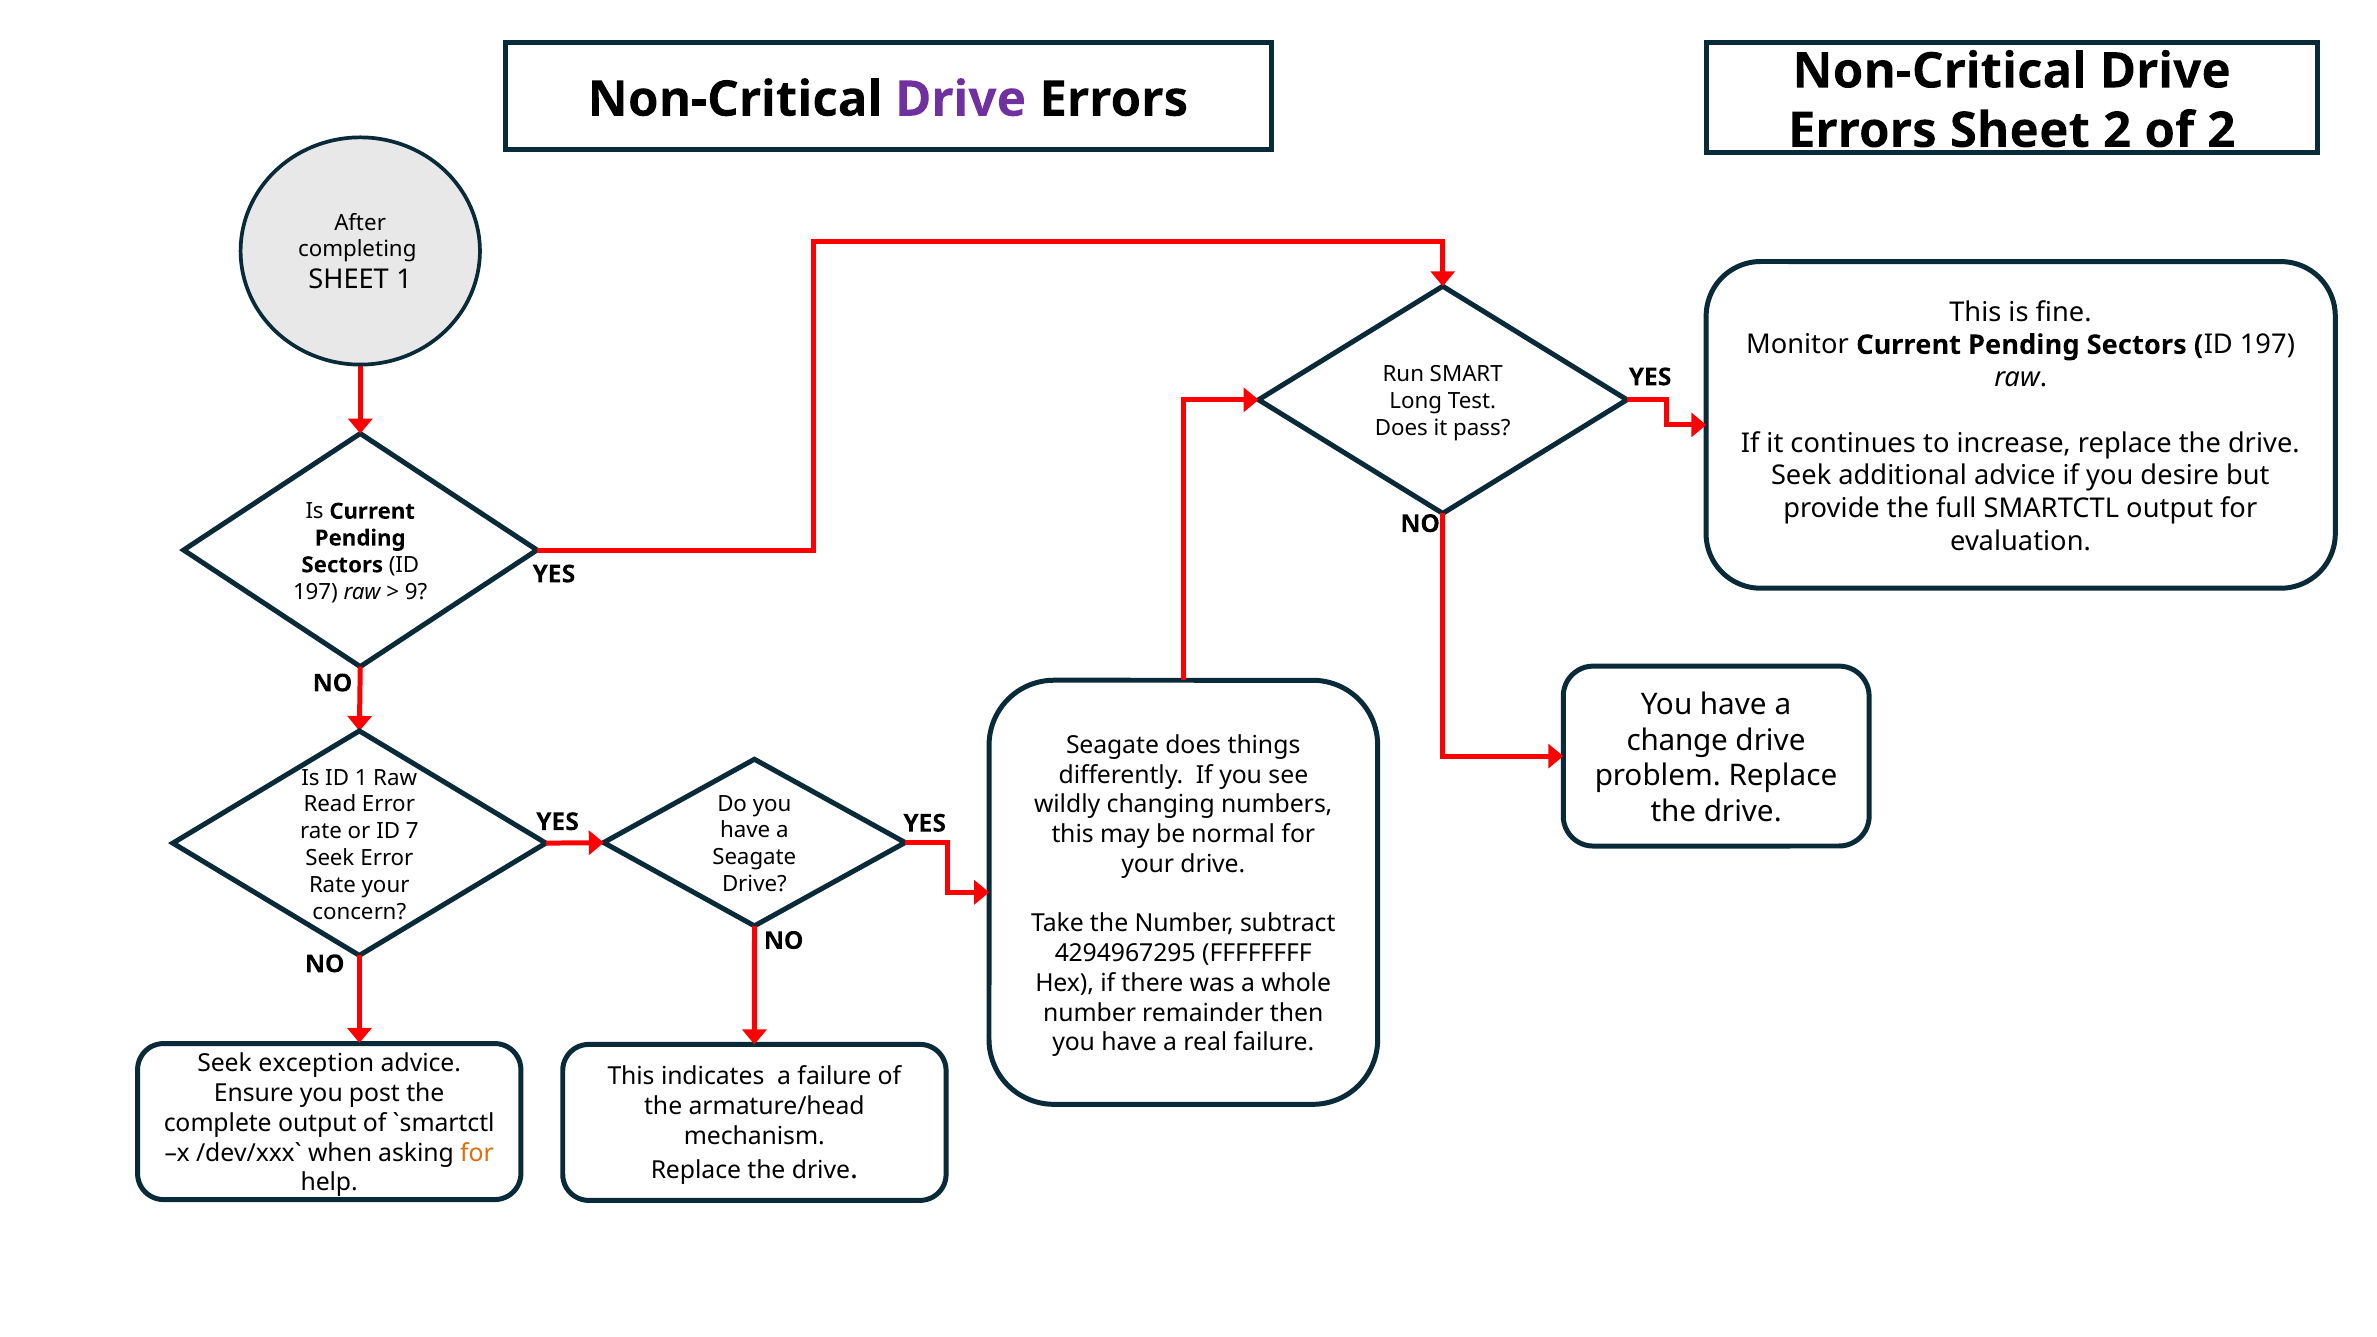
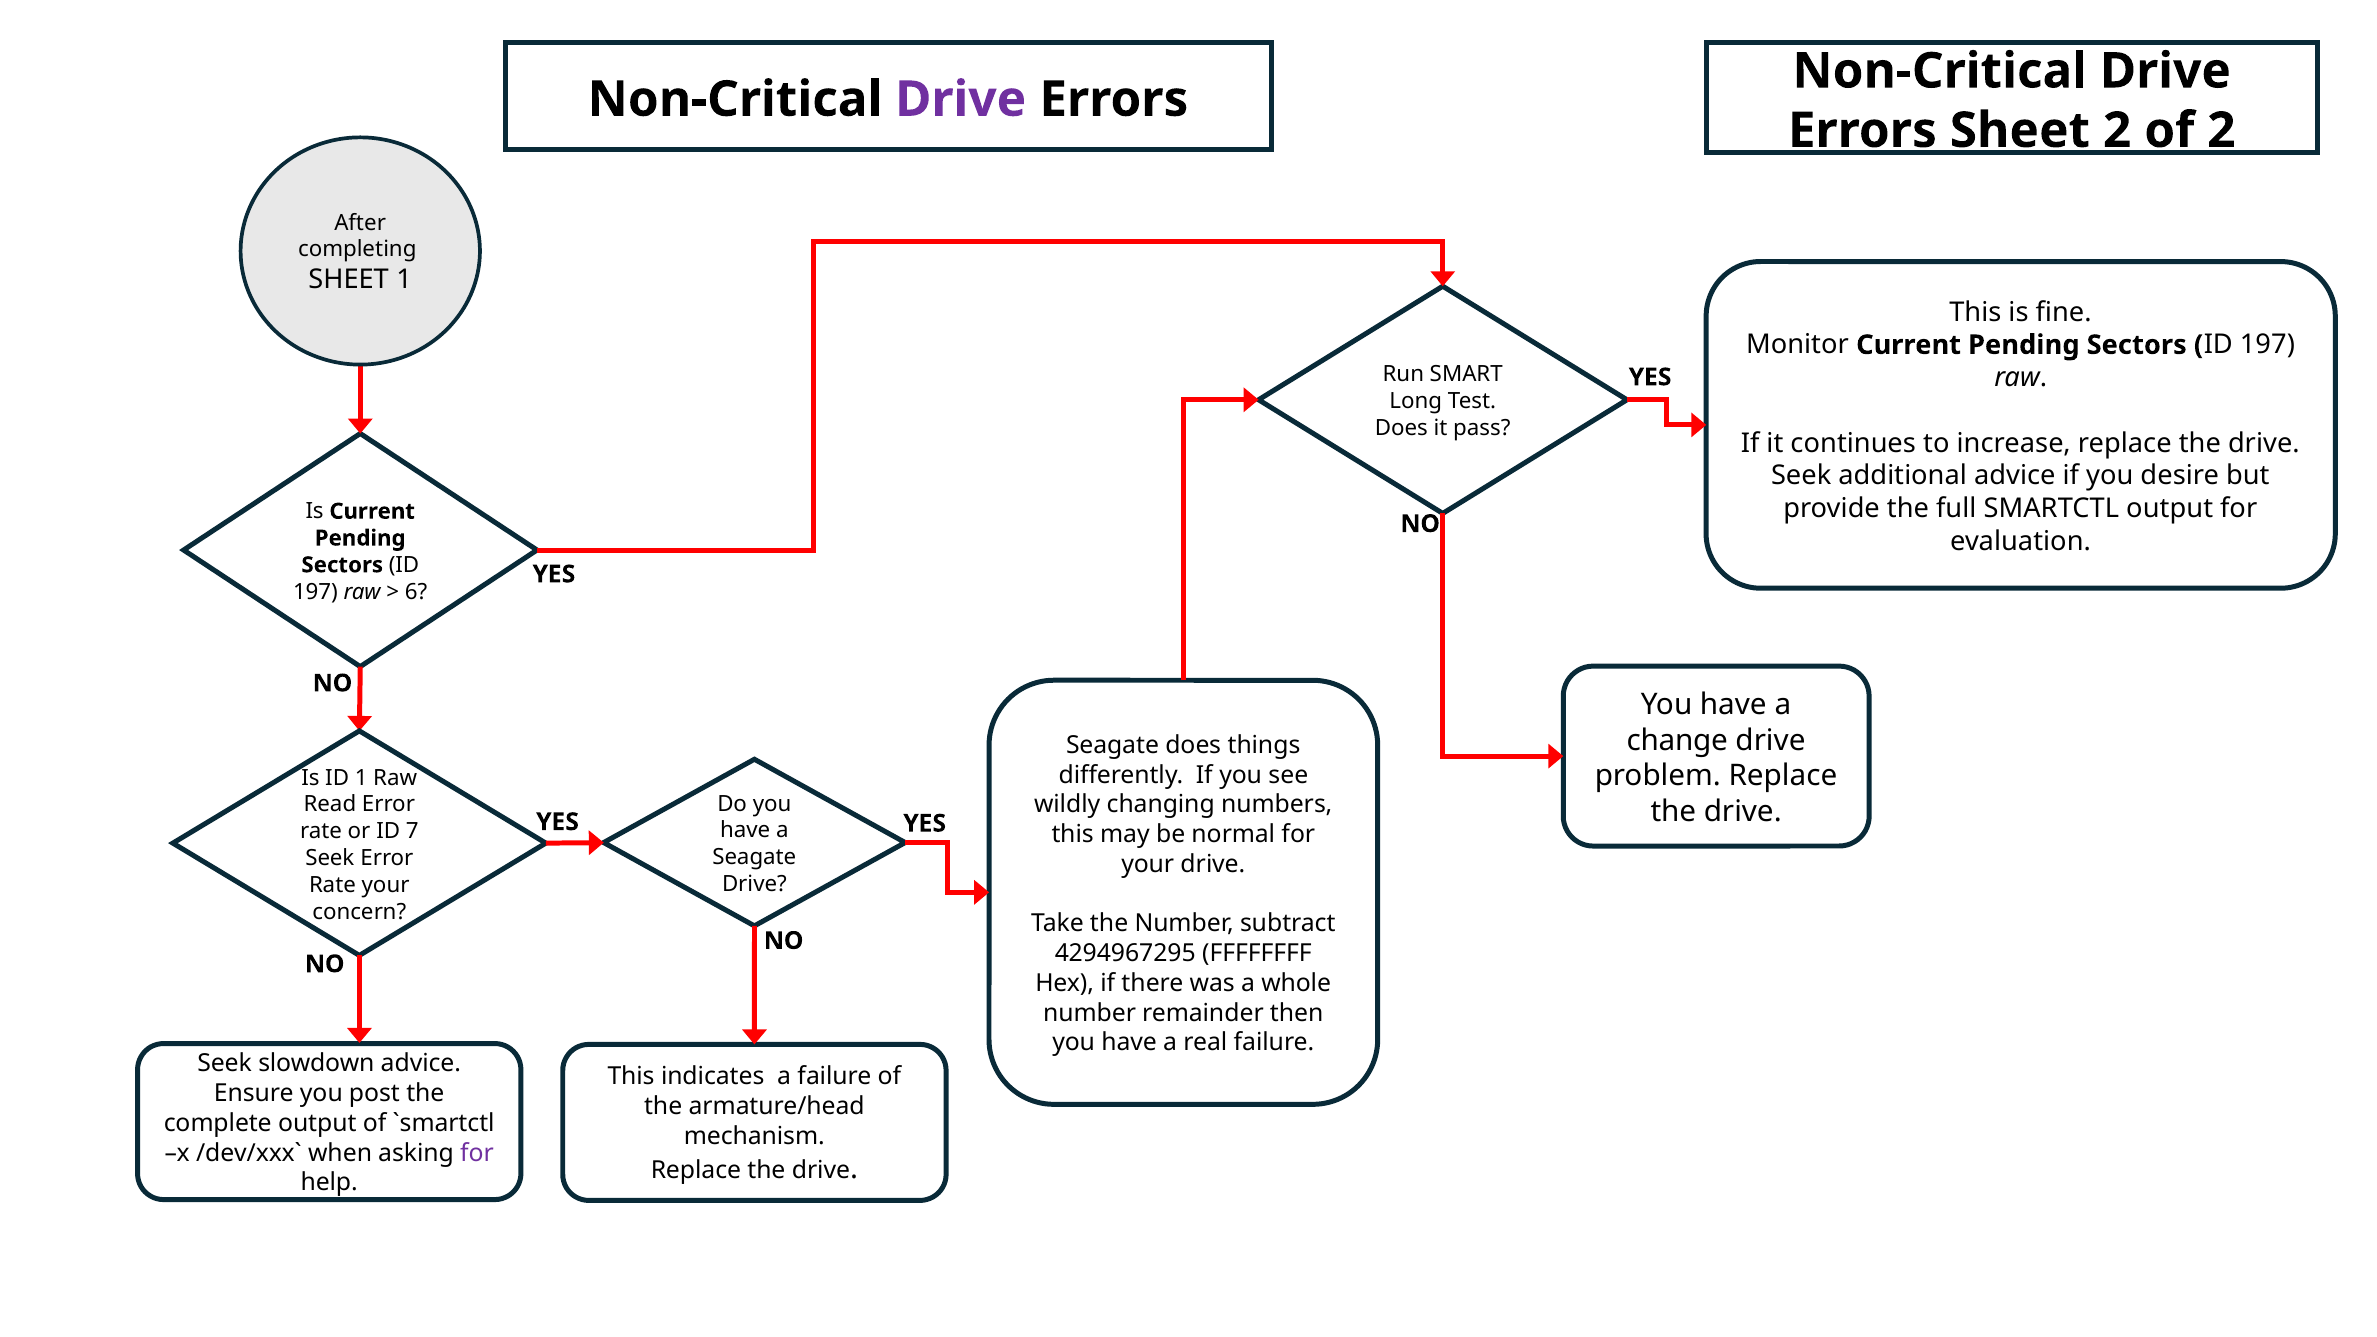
9: 9 -> 6
exception: exception -> slowdown
for at (477, 1153) colour: orange -> purple
